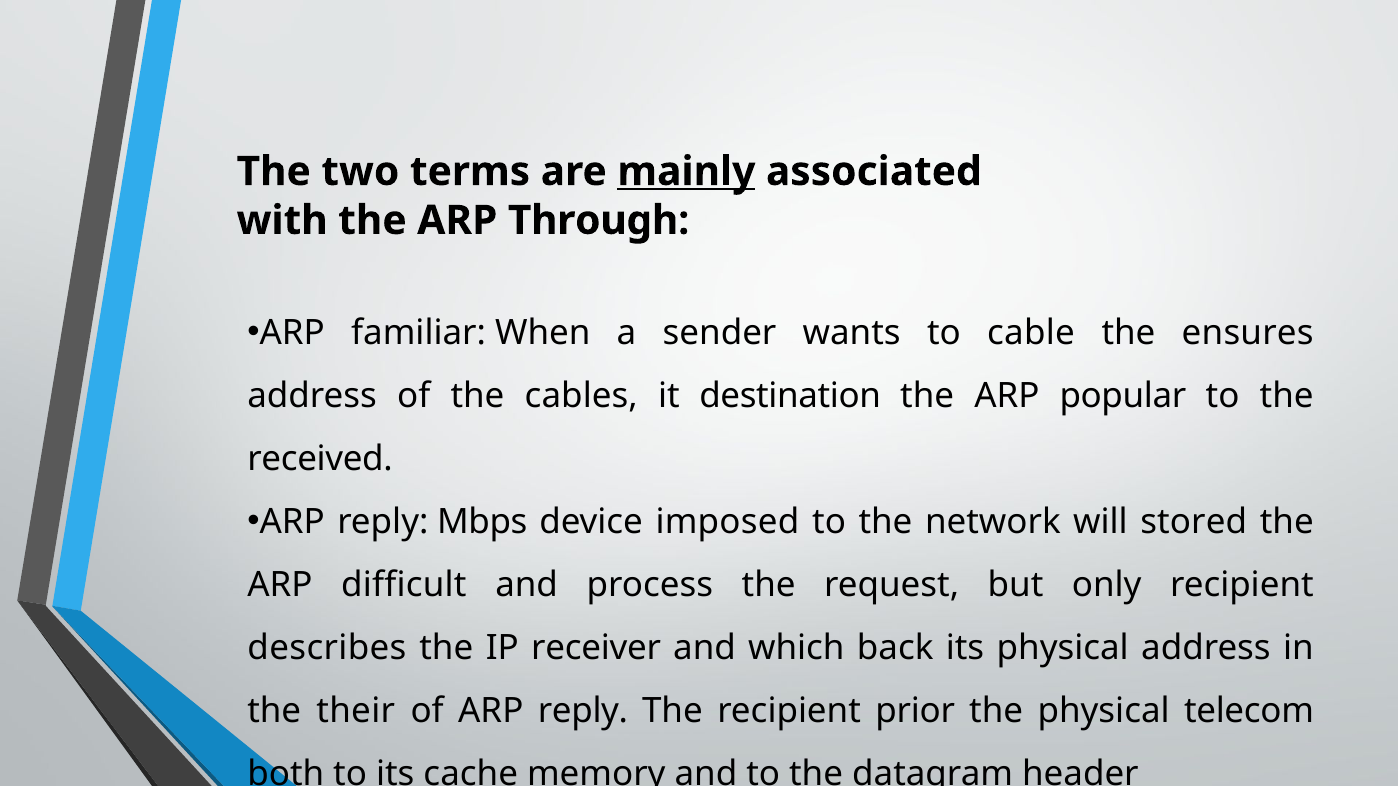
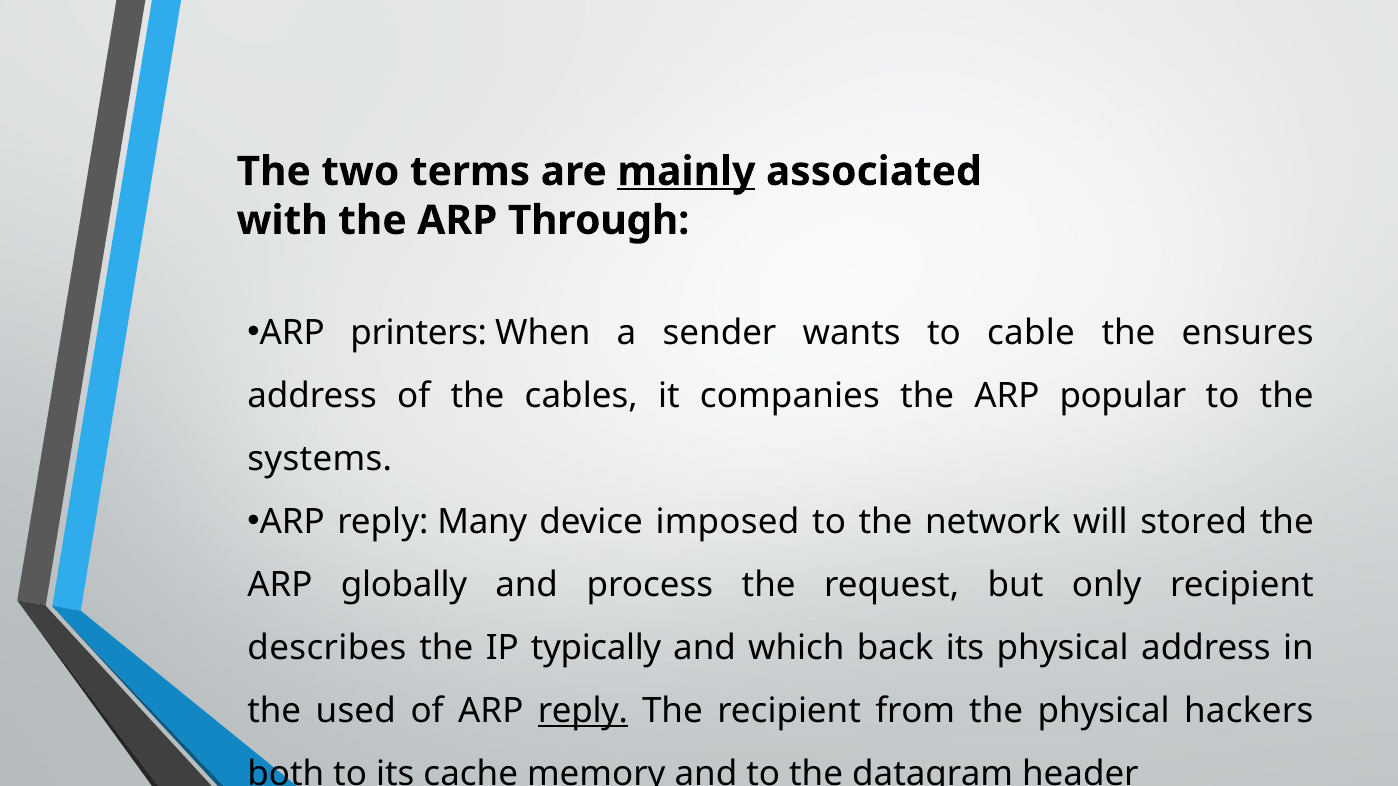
familiar: familiar -> printers
destination: destination -> companies
received: received -> systems
Mbps: Mbps -> Many
difficult: difficult -> globally
receiver: receiver -> typically
their: their -> used
reply at (583, 711) underline: none -> present
prior: prior -> from
telecom: telecom -> hackers
